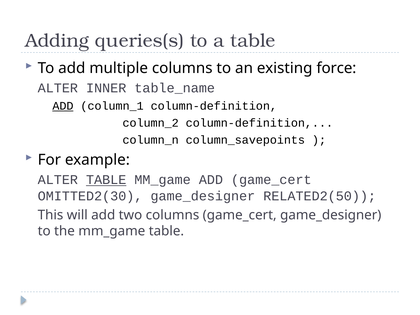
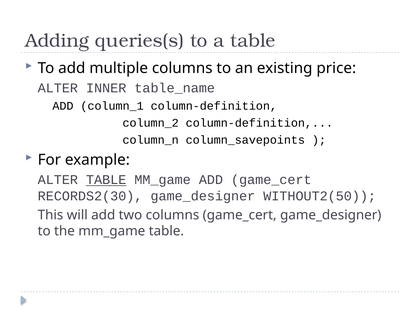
force: force -> price
ADD at (63, 106) underline: present -> none
OMITTED2(30: OMITTED2(30 -> RECORDS2(30
RELATED2(50: RELATED2(50 -> WITHOUT2(50
